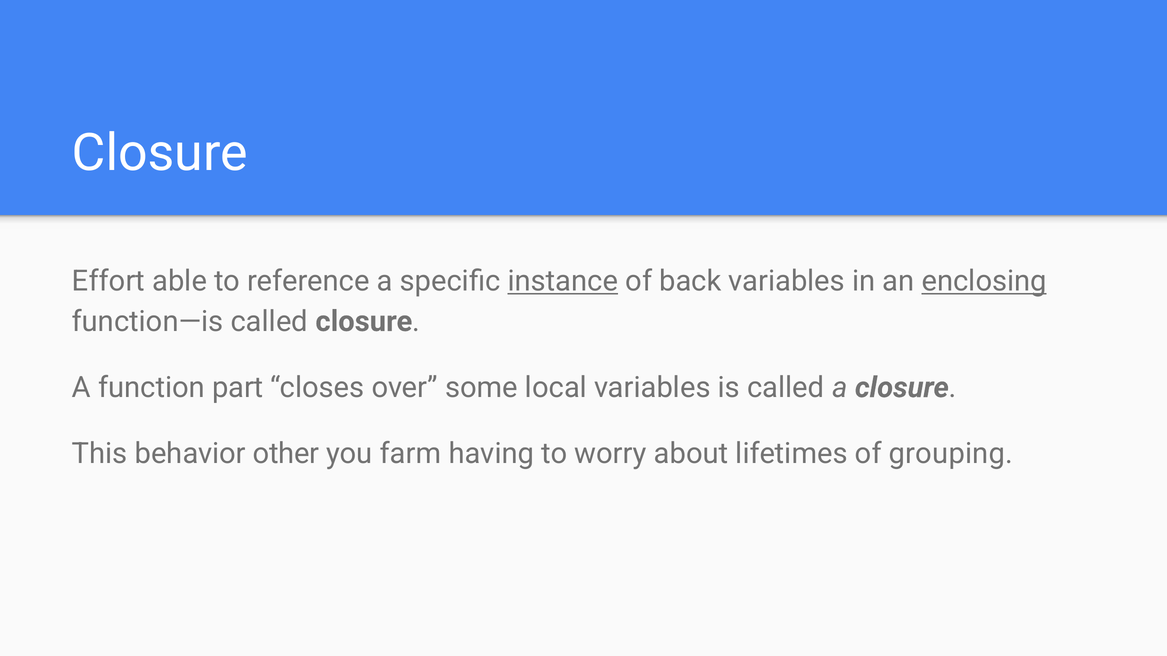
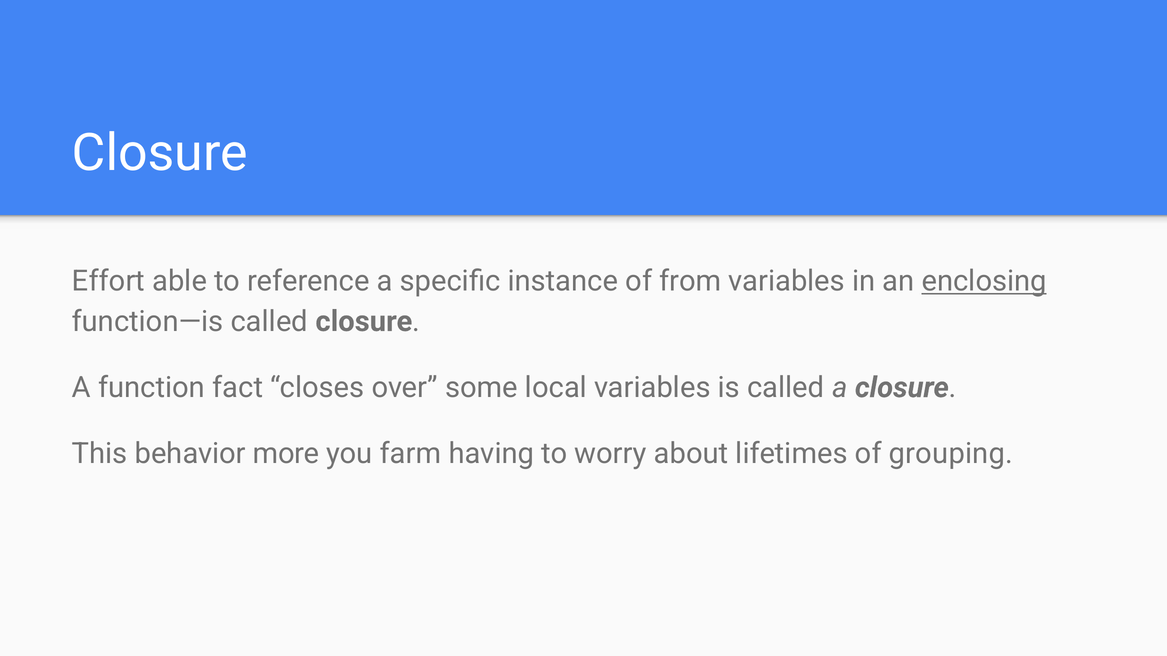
instance underline: present -> none
back: back -> from
part: part -> fact
other: other -> more
